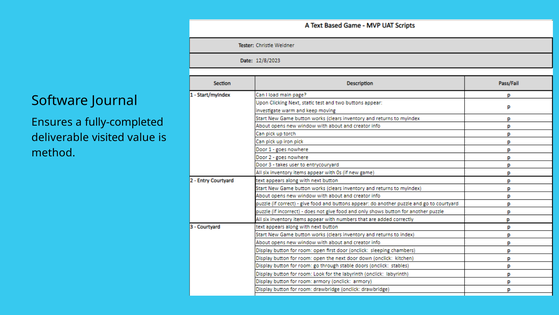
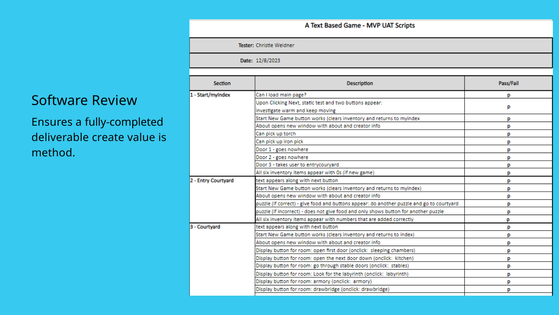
Journal: Journal -> Review
visited: visited -> create
